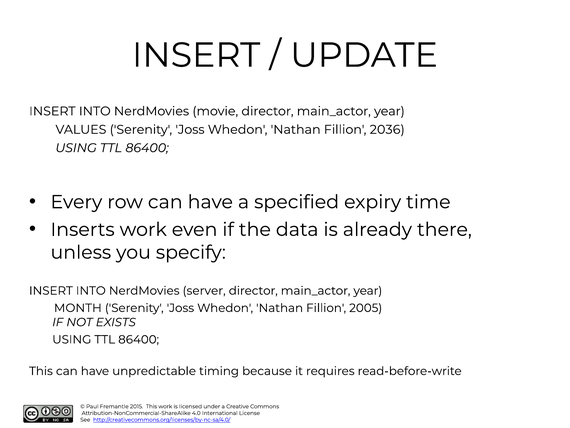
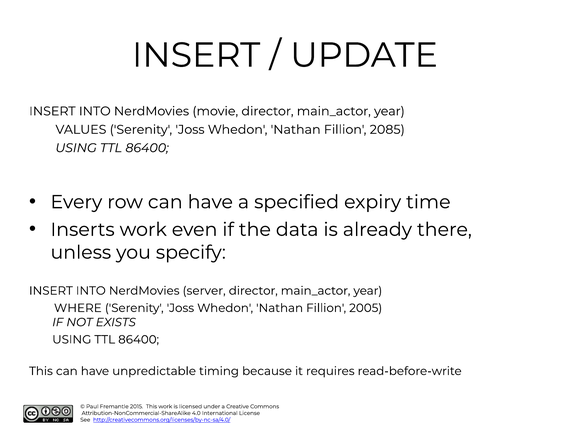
2036: 2036 -> 2085
MONTH: MONTH -> WHERE
